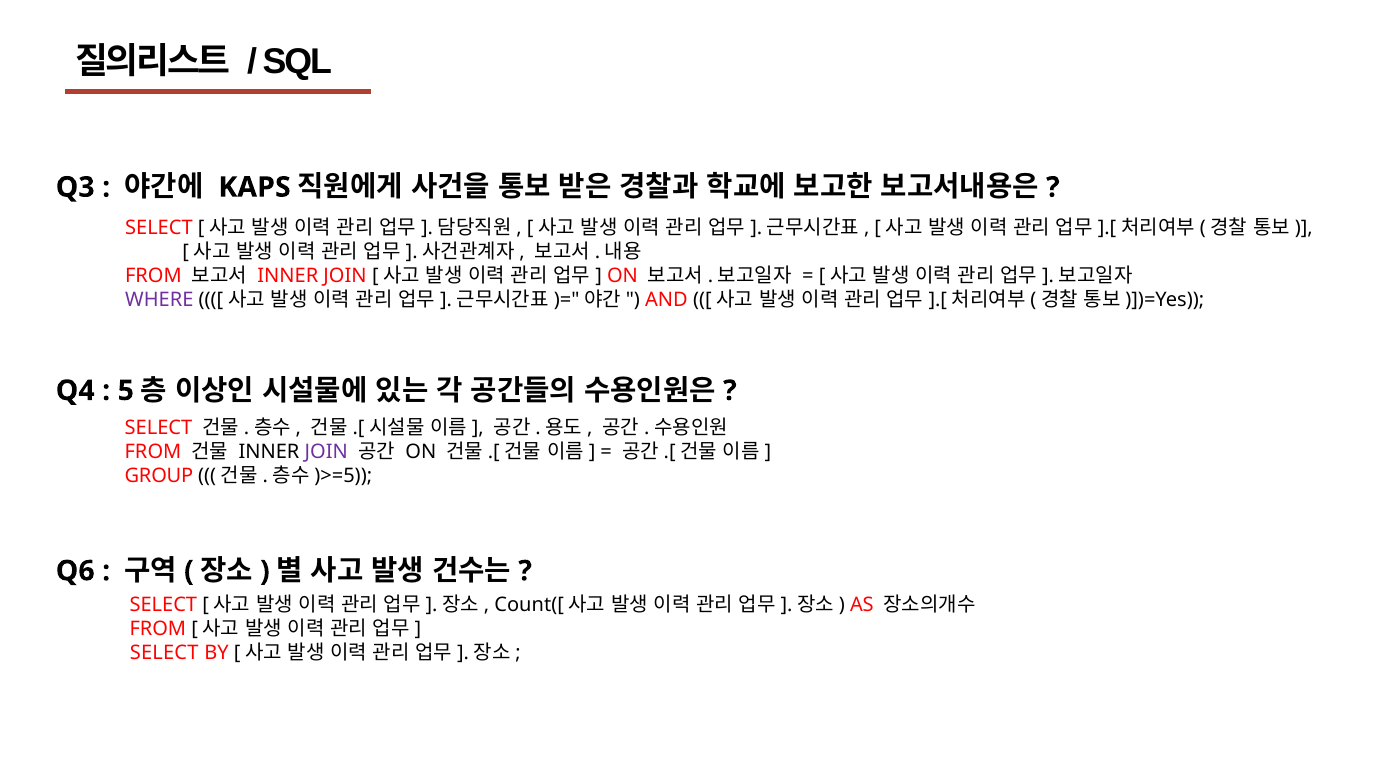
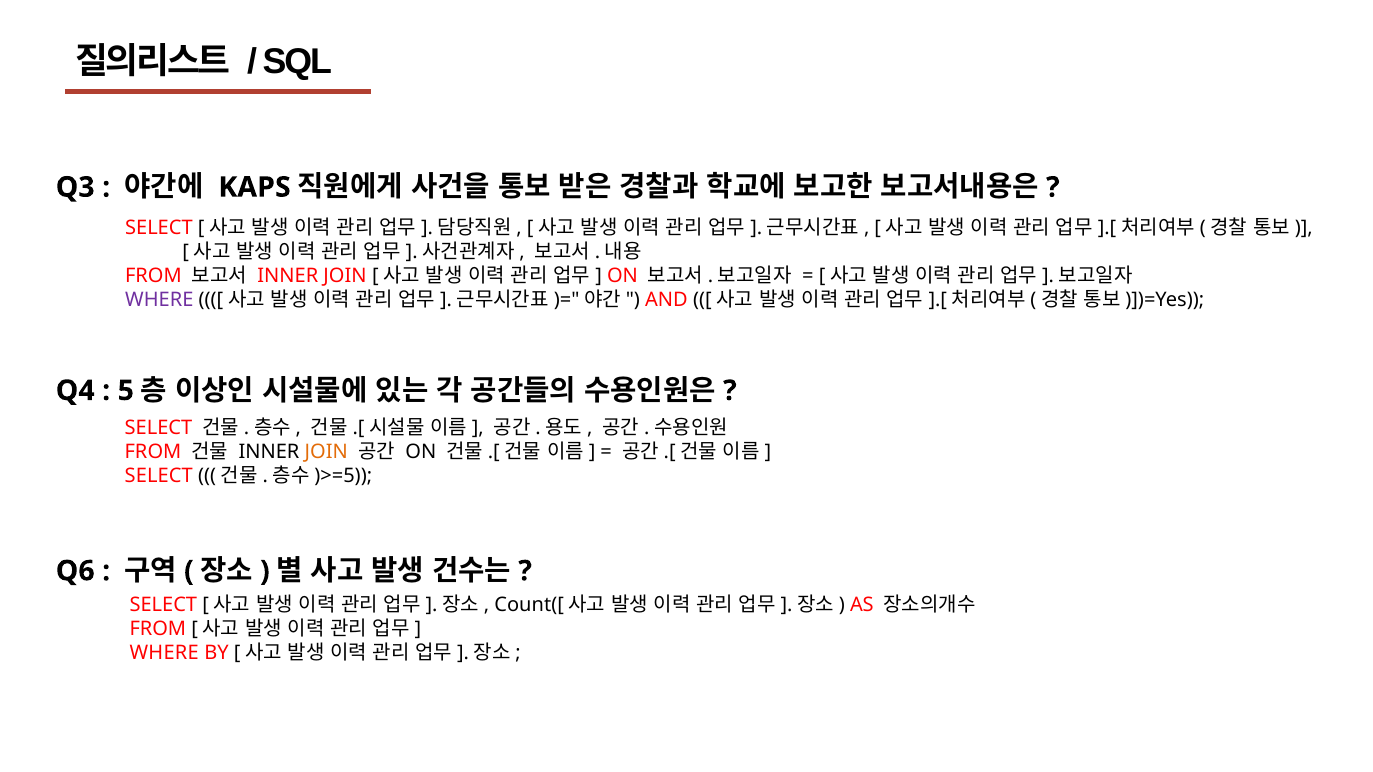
JOIN at (326, 452) colour: purple -> orange
GROUP at (159, 476): GROUP -> SELECT
SELECT at (164, 653): SELECT -> WHERE
